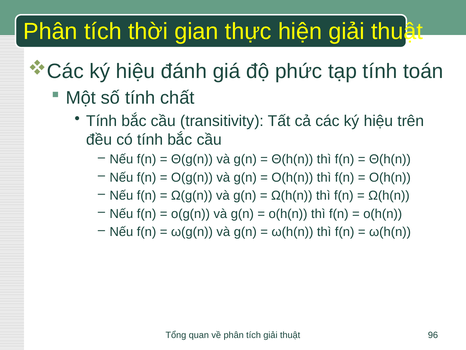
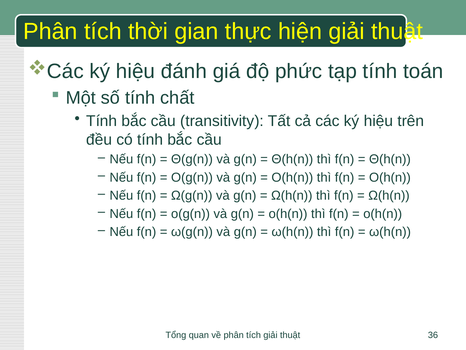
96: 96 -> 36
